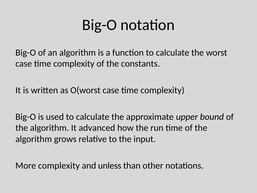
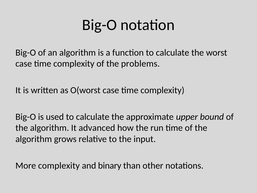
constants: constants -> problems
unless: unless -> binary
